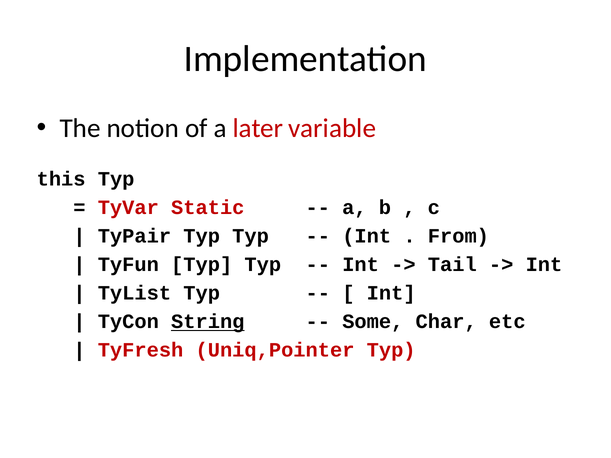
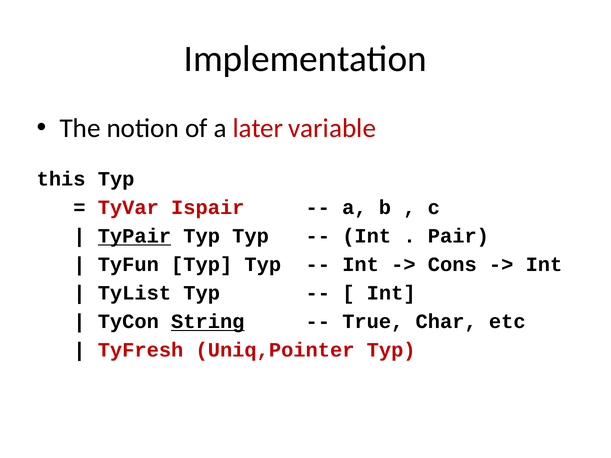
Static: Static -> Ispair
TyPair underline: none -> present
From: From -> Pair
Tail: Tail -> Cons
Some: Some -> True
